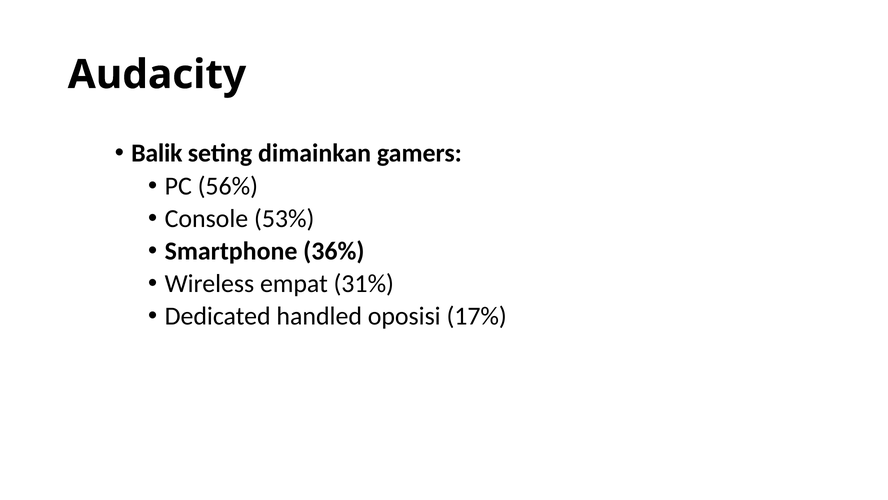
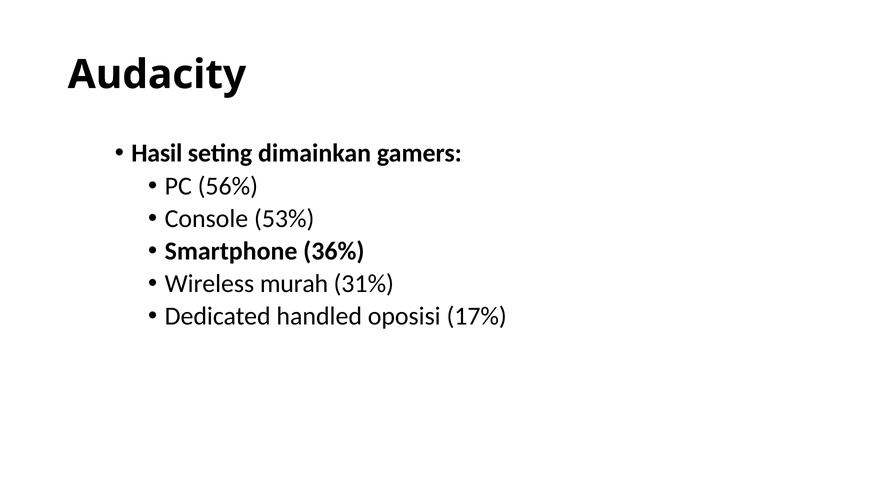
Balik: Balik -> Hasil
empat: empat -> murah
